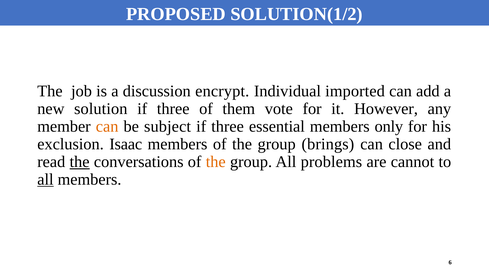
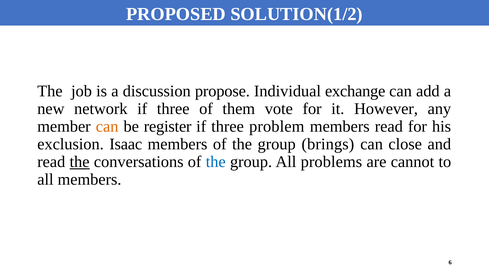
encrypt: encrypt -> propose
imported: imported -> exchange
solution: solution -> network
subject: subject -> register
essential: essential -> problem
members only: only -> read
the at (216, 162) colour: orange -> blue
all at (45, 179) underline: present -> none
